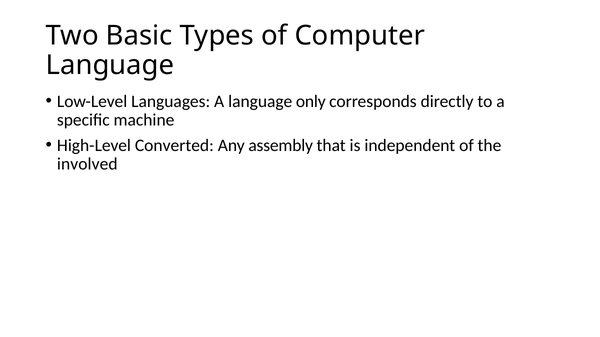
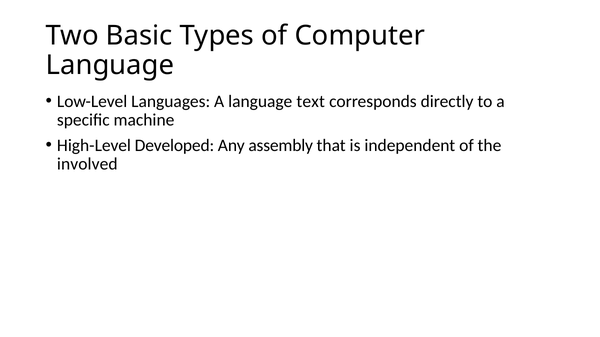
only: only -> text
Converted: Converted -> Developed
